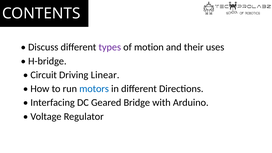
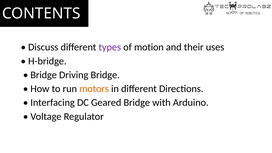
Circuit at (44, 75): Circuit -> Bridge
Driving Linear: Linear -> Bridge
motors colour: blue -> orange
